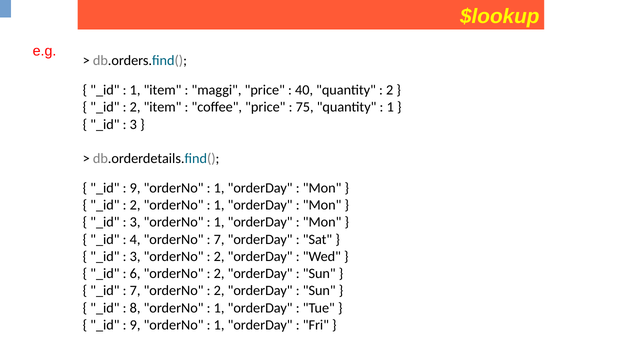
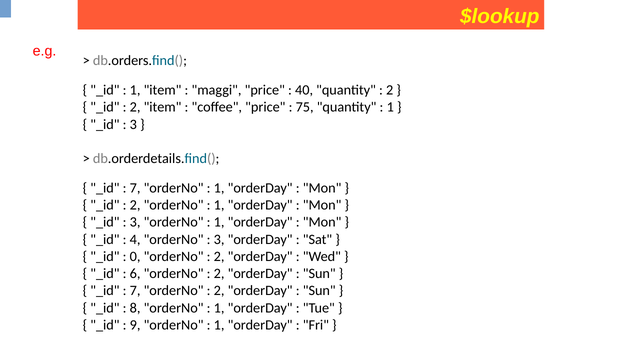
9 at (135, 188): 9 -> 7
7 at (219, 239): 7 -> 3
3 at (135, 256): 3 -> 0
